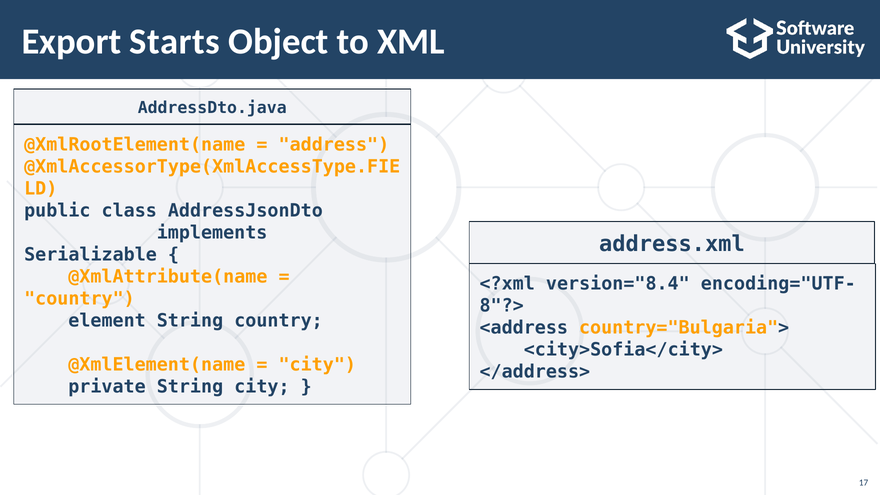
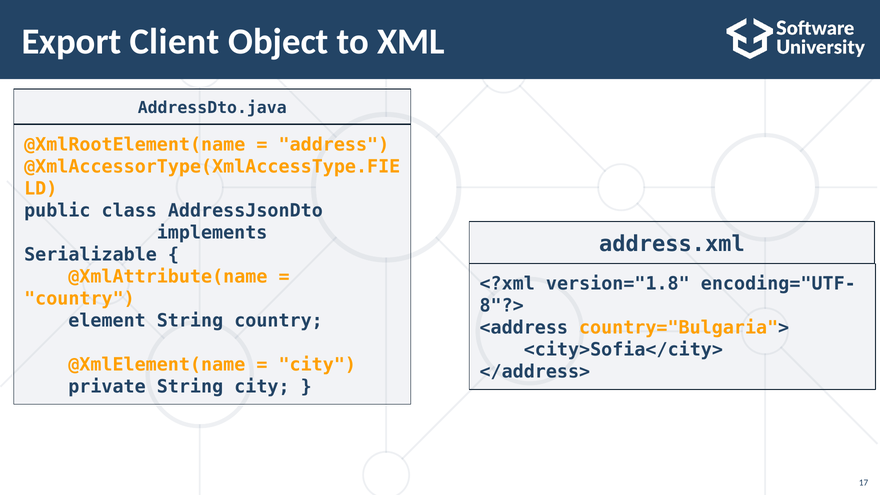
Starts: Starts -> Client
version="8.4: version="8.4 -> version="1.8
